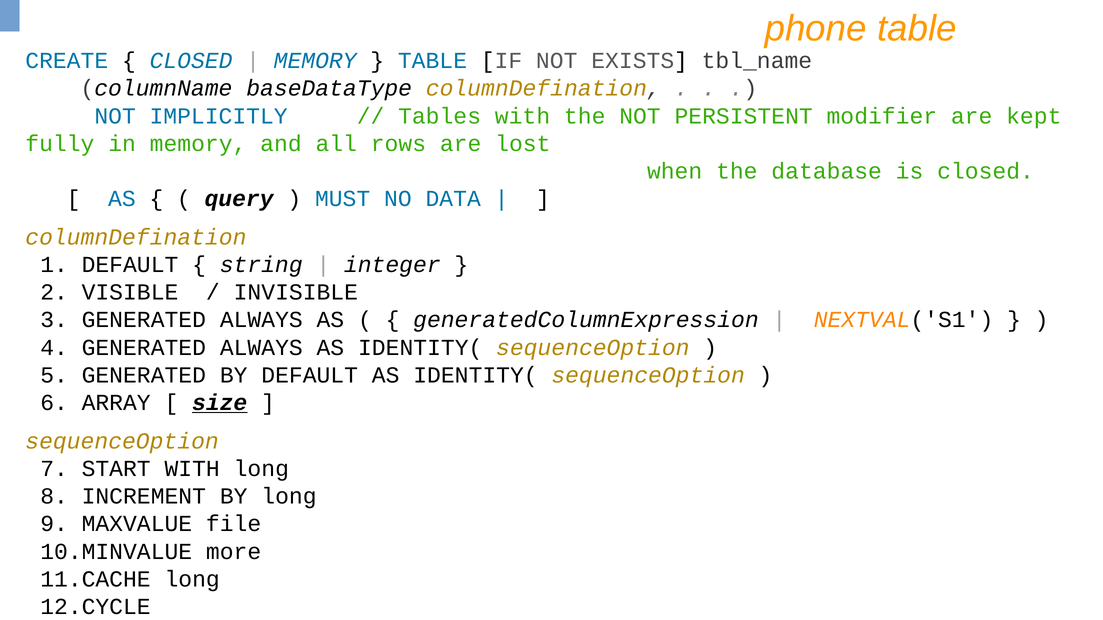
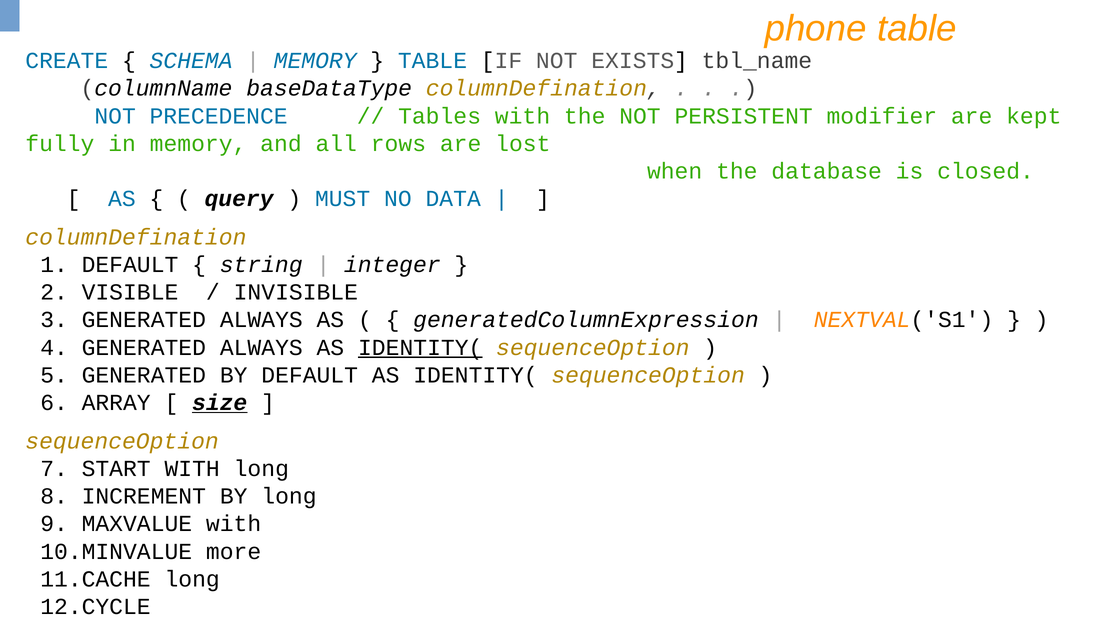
CLOSED at (191, 61): CLOSED -> SCHEMA
IMPLICITLY: IMPLICITLY -> PRECEDENCE
IDENTITY( at (420, 348) underline: none -> present
MAXVALUE file: file -> with
